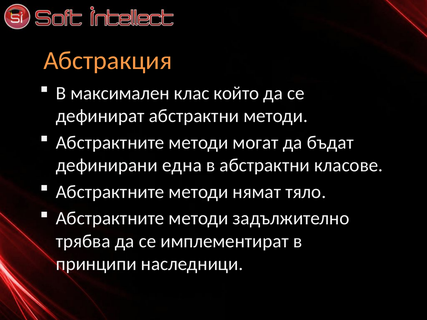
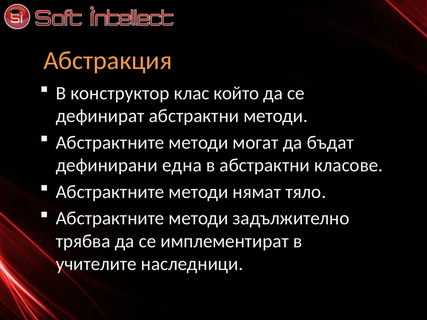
максимален: максимален -> конструктор
принципи: принципи -> учителите
